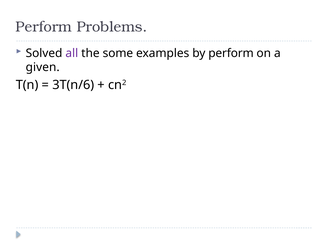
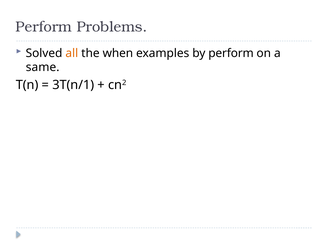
all colour: purple -> orange
some: some -> when
given: given -> same
3T(n/6: 3T(n/6 -> 3T(n/1
